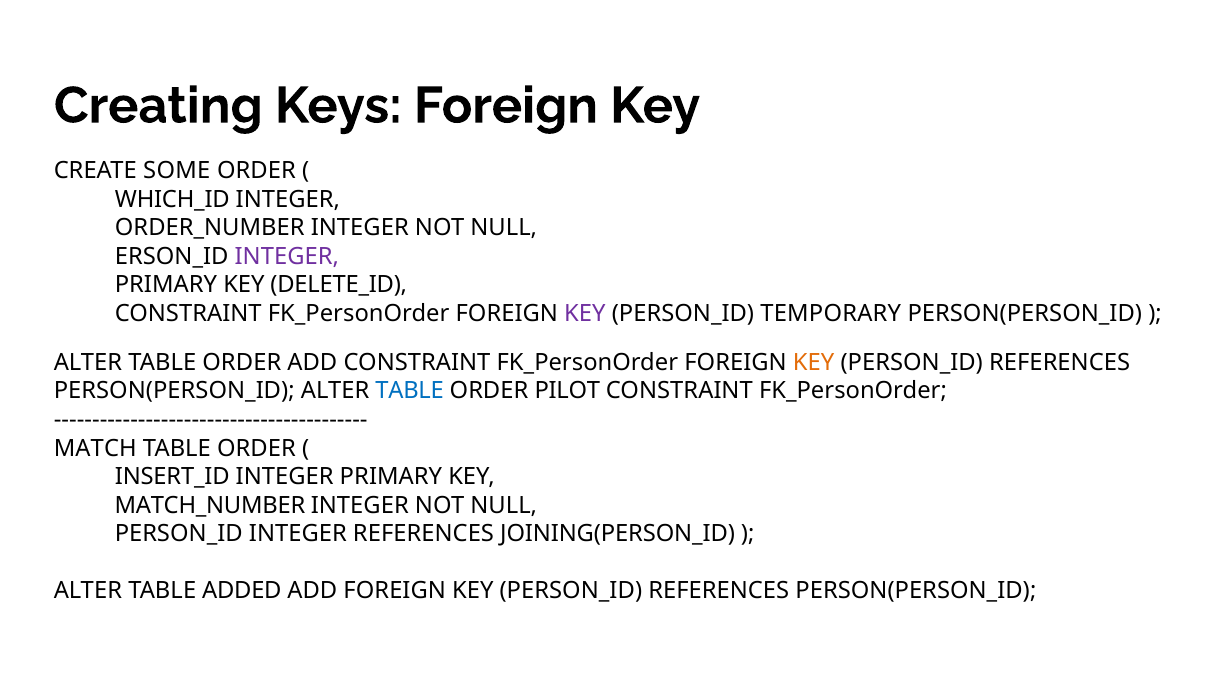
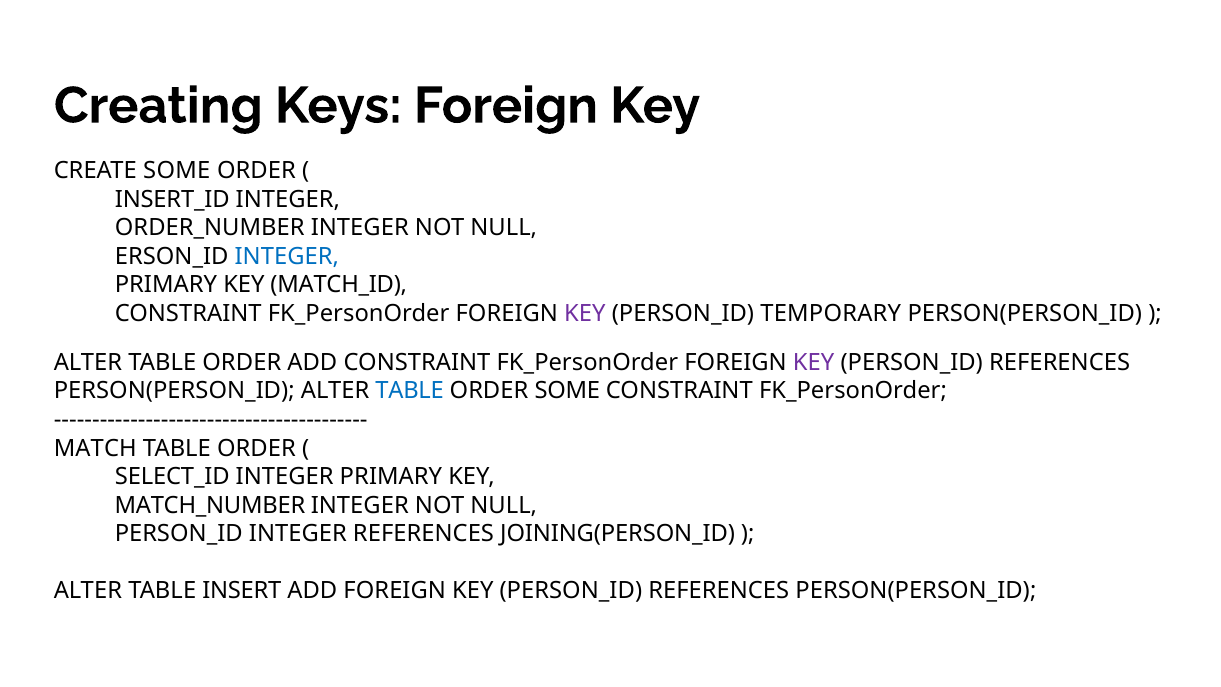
WHICH_ID: WHICH_ID -> INSERT_ID
INTEGER at (287, 257) colour: purple -> blue
DELETE_ID: DELETE_ID -> MATCH_ID
KEY at (814, 362) colour: orange -> purple
ORDER PILOT: PILOT -> SOME
INSERT_ID: INSERT_ID -> SELECT_ID
ADDED: ADDED -> INSERT
